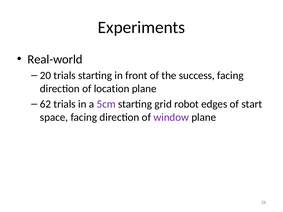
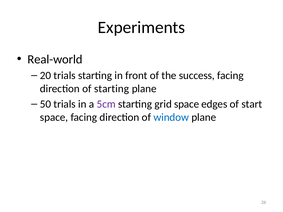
of location: location -> starting
62: 62 -> 50
grid robot: robot -> space
window colour: purple -> blue
